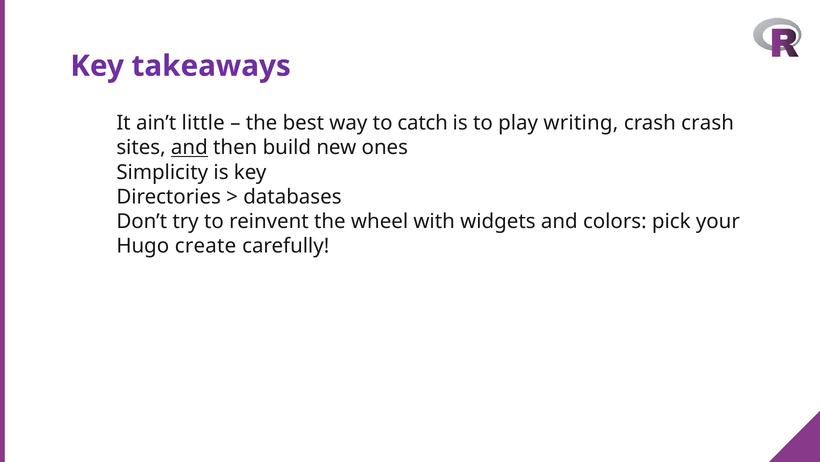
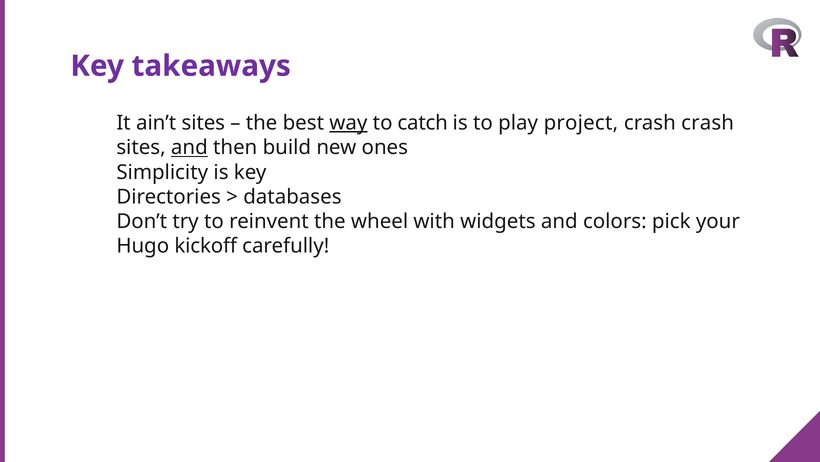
ain’t little: little -> sites
way underline: none -> present
writing: writing -> project
create: create -> kickoff
